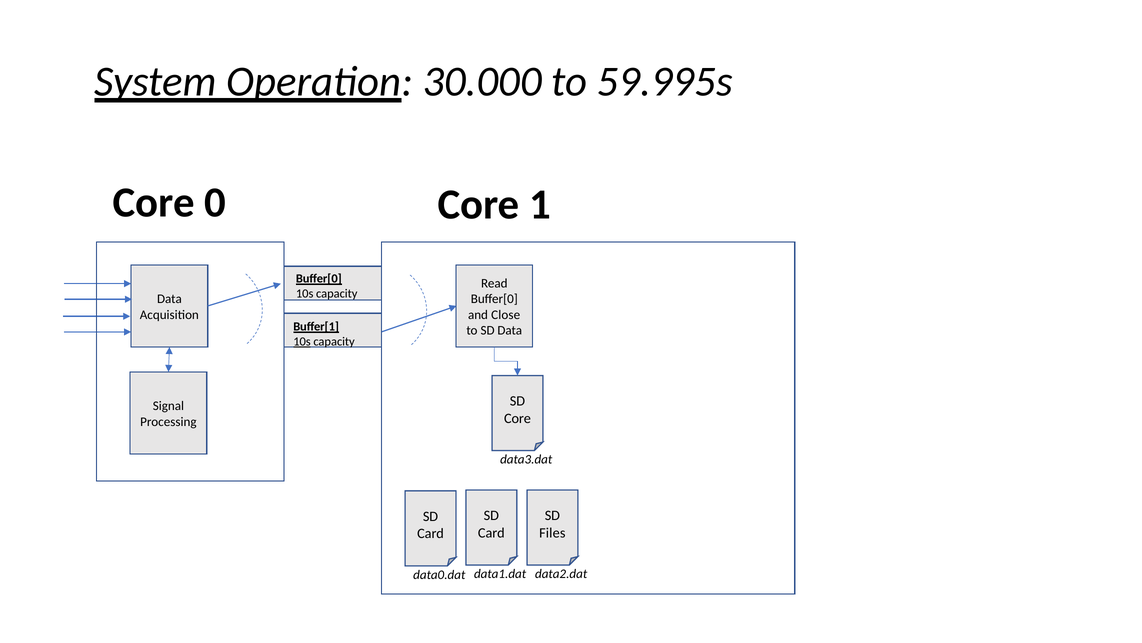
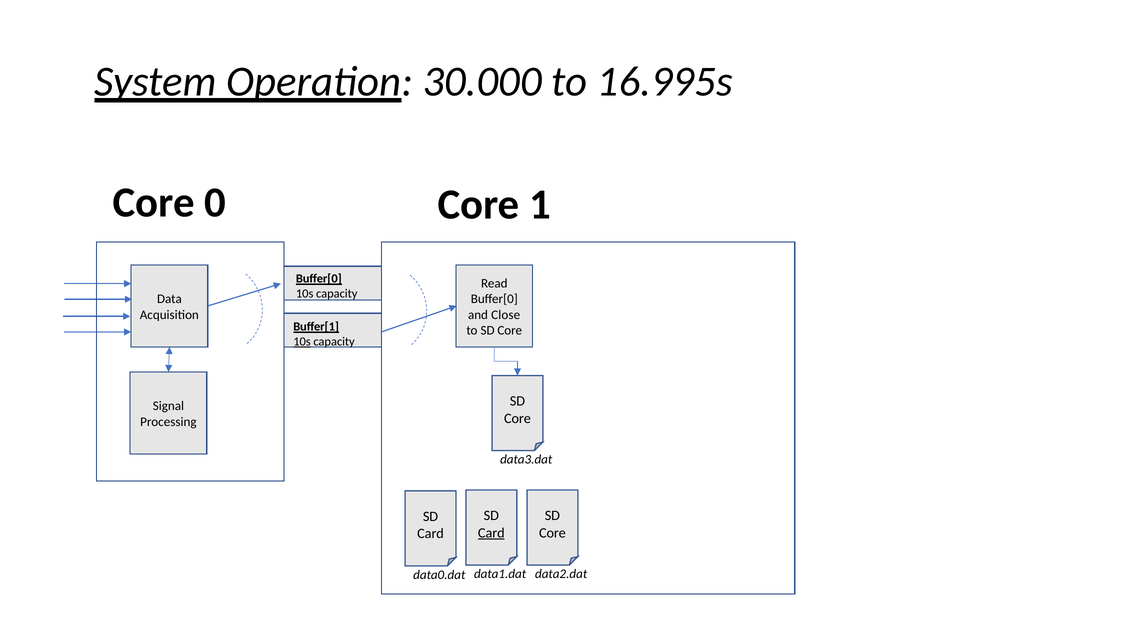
59.995s: 59.995s -> 16.995s
to SD Data: Data -> Core
Card at (491, 532) underline: none -> present
Files at (552, 532): Files -> Core
